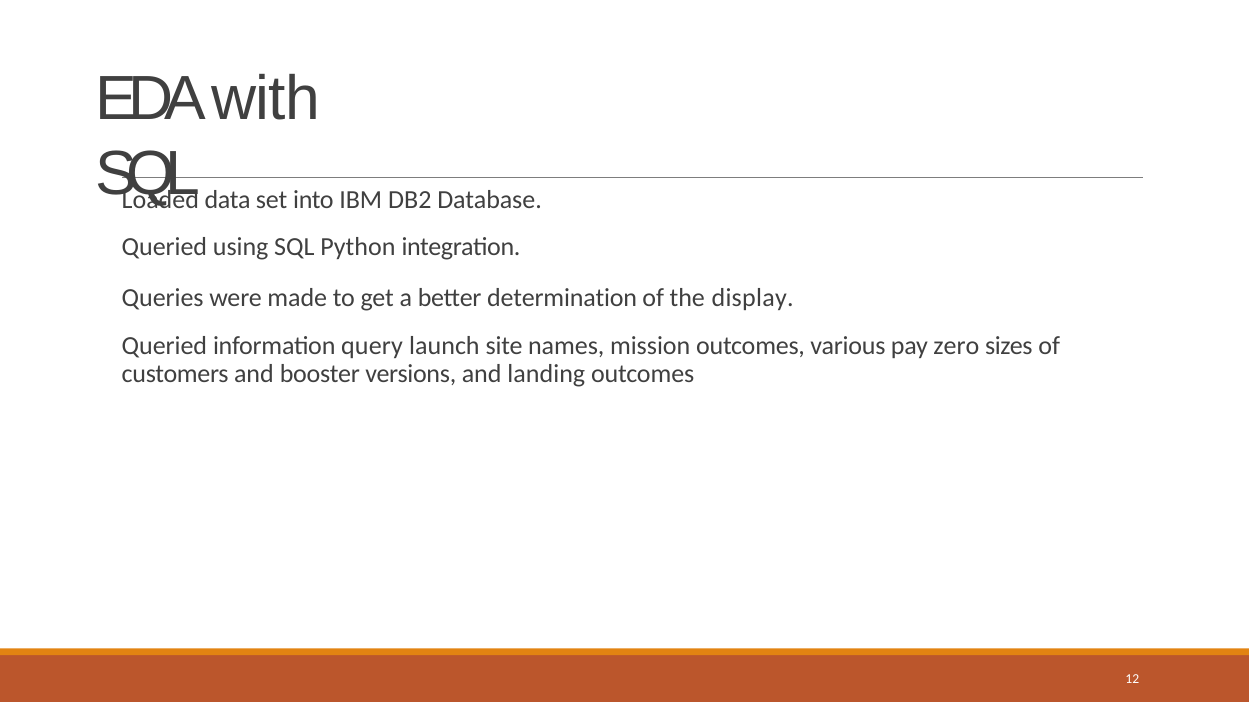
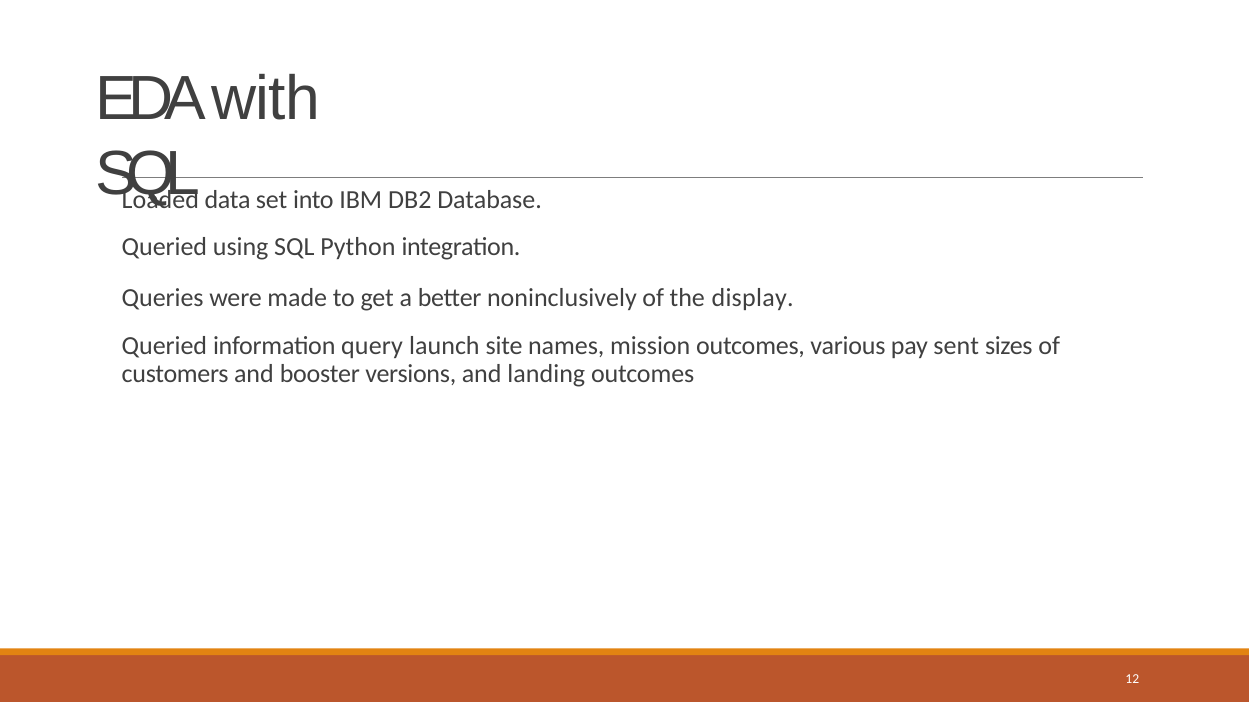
determination: determination -> noninclusively
zero: zero -> sent
